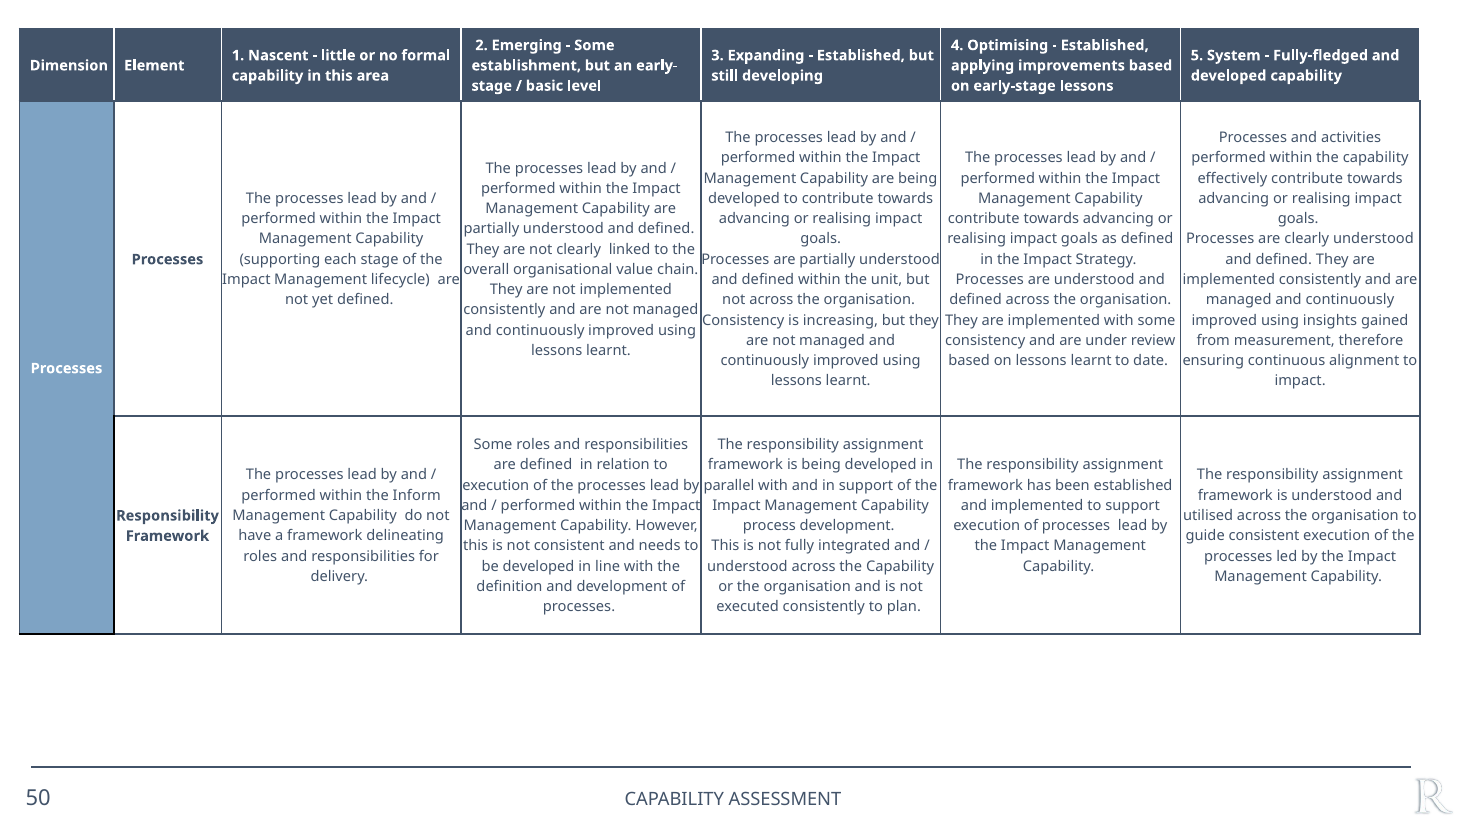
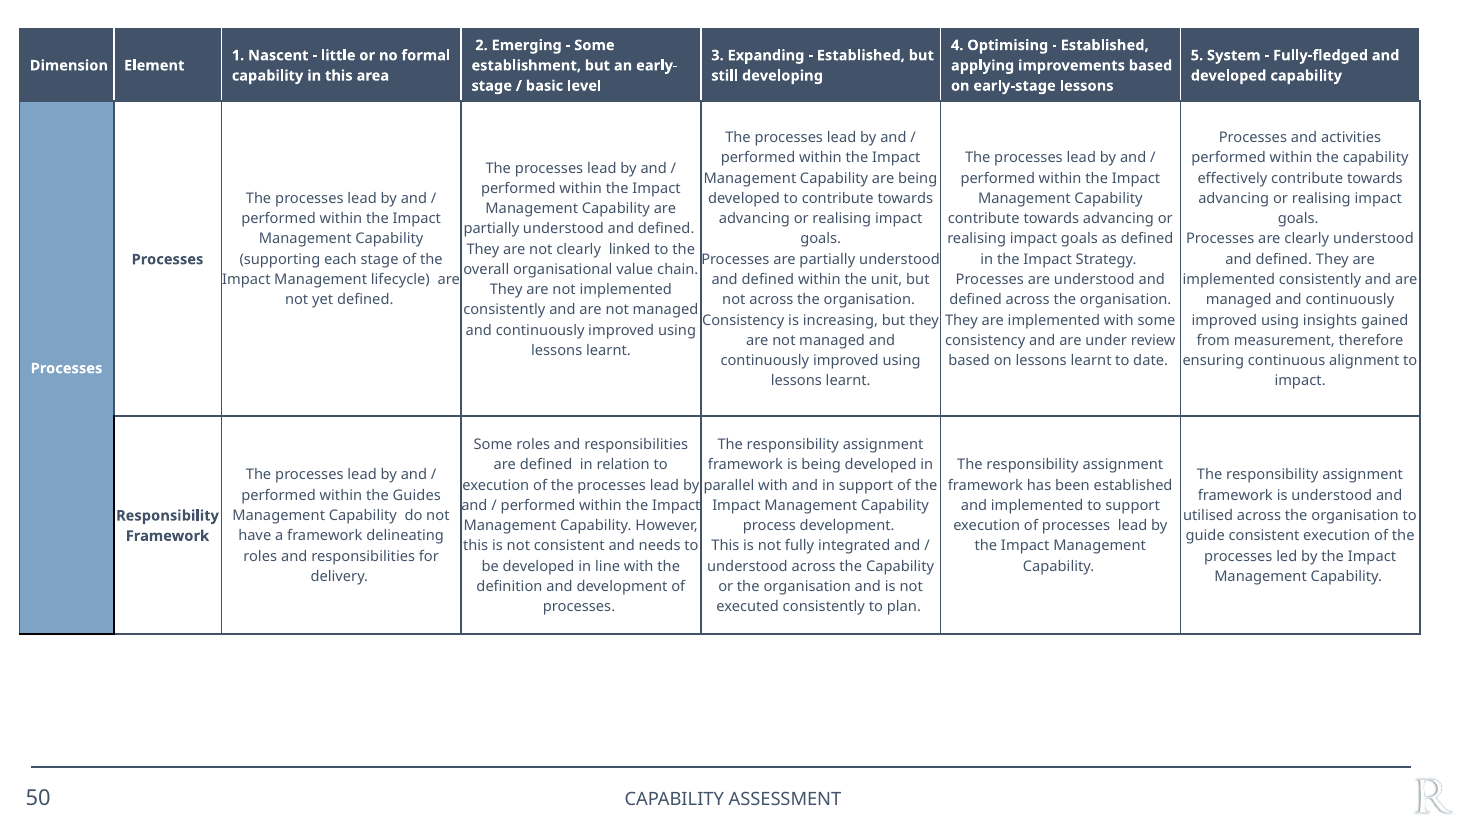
Inform: Inform -> Guides
